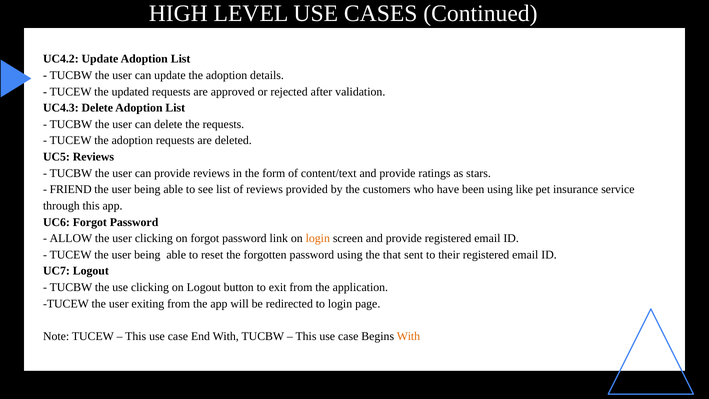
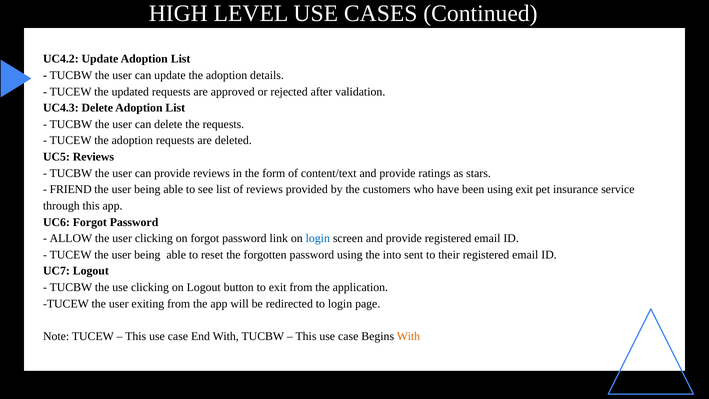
using like: like -> exit
login at (318, 238) colour: orange -> blue
that: that -> into
